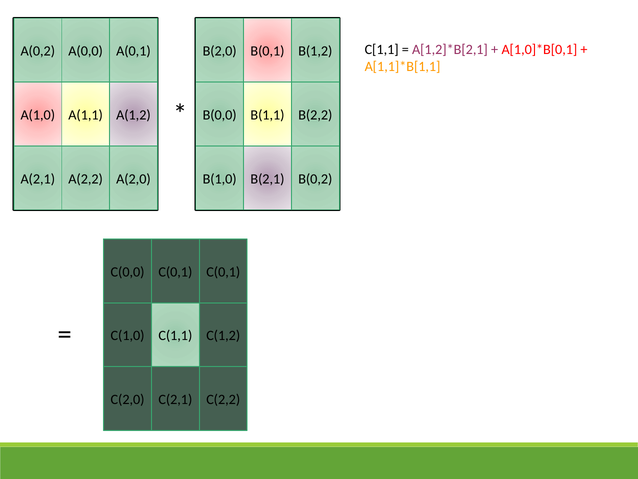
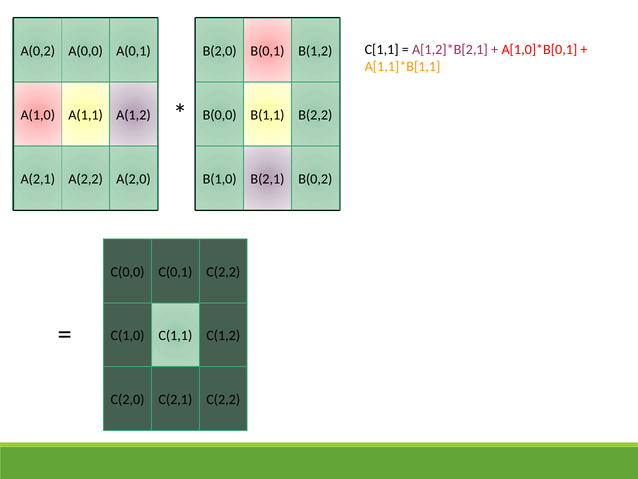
C(0,1 C(0,1: C(0,1 -> C(2,2
